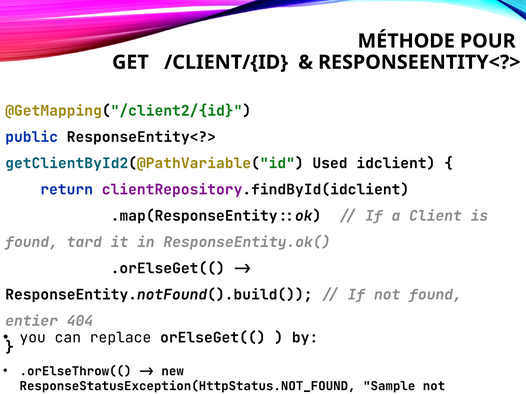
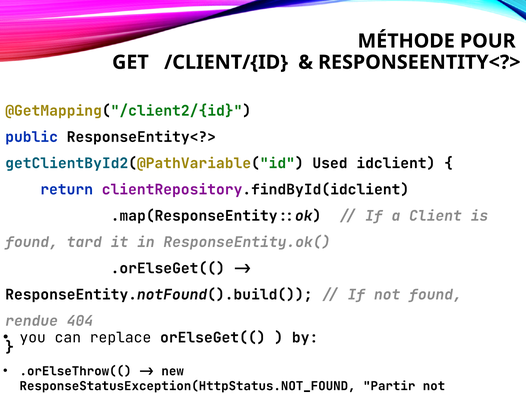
entier: entier -> rendue
Sample: Sample -> Partir
